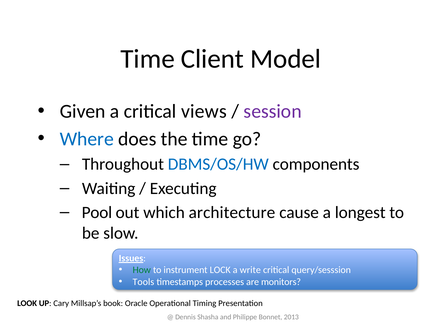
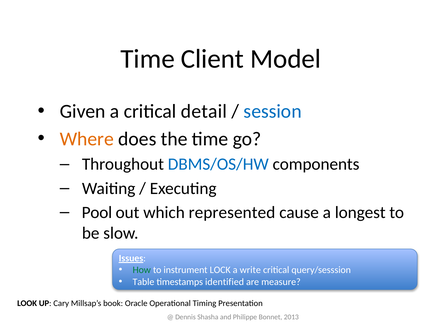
views: views -> detail
session colour: purple -> blue
Where colour: blue -> orange
architecture: architecture -> represented
Tools: Tools -> Table
processes: processes -> identified
monitors: monitors -> measure
